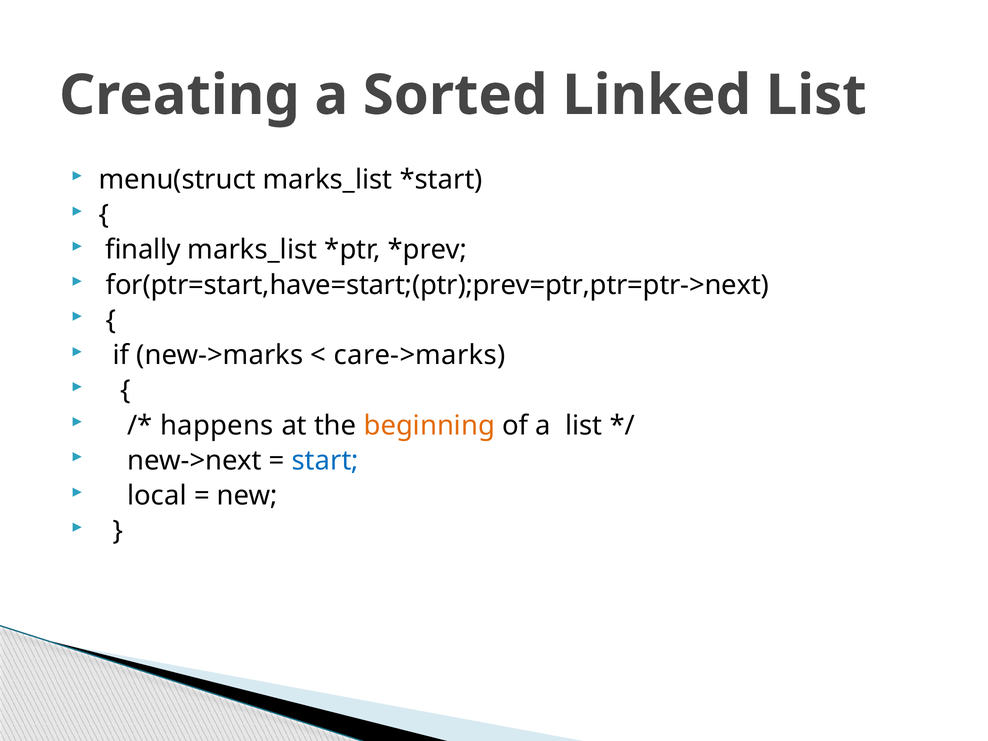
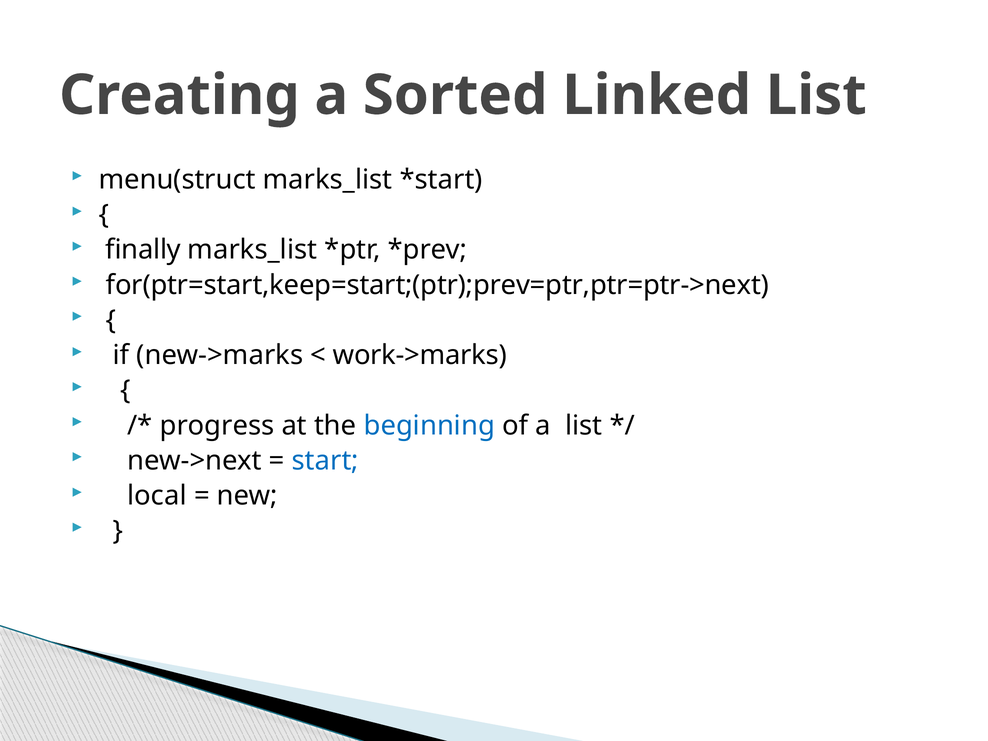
for(ptr=start,have=start;(ptr);prev=ptr,ptr=ptr->next: for(ptr=start,have=start;(ptr);prev=ptr,ptr=ptr->next -> for(ptr=start,keep=start;(ptr);prev=ptr,ptr=ptr->next
care->marks: care->marks -> work->marks
happens: happens -> progress
beginning colour: orange -> blue
